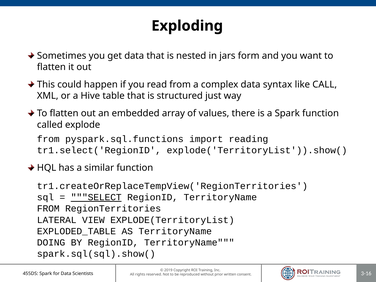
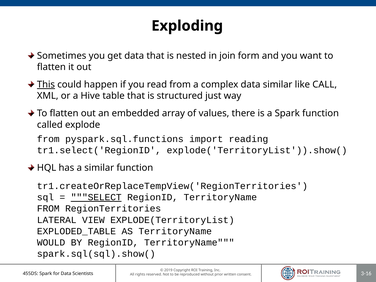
jars: jars -> join
This underline: none -> present
data syntax: syntax -> similar
DOING: DOING -> WOULD
